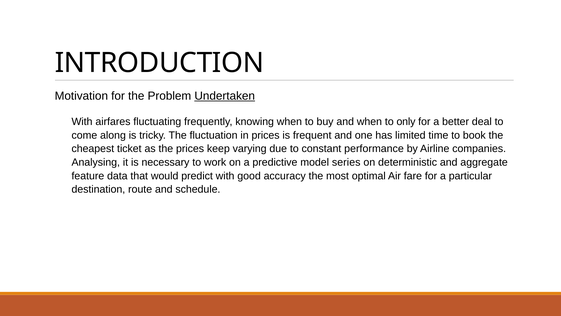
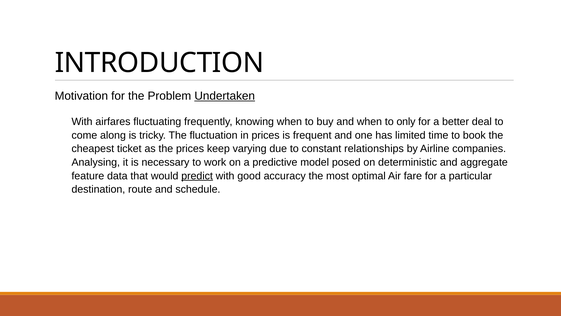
performance: performance -> relationships
series: series -> posed
predict underline: none -> present
